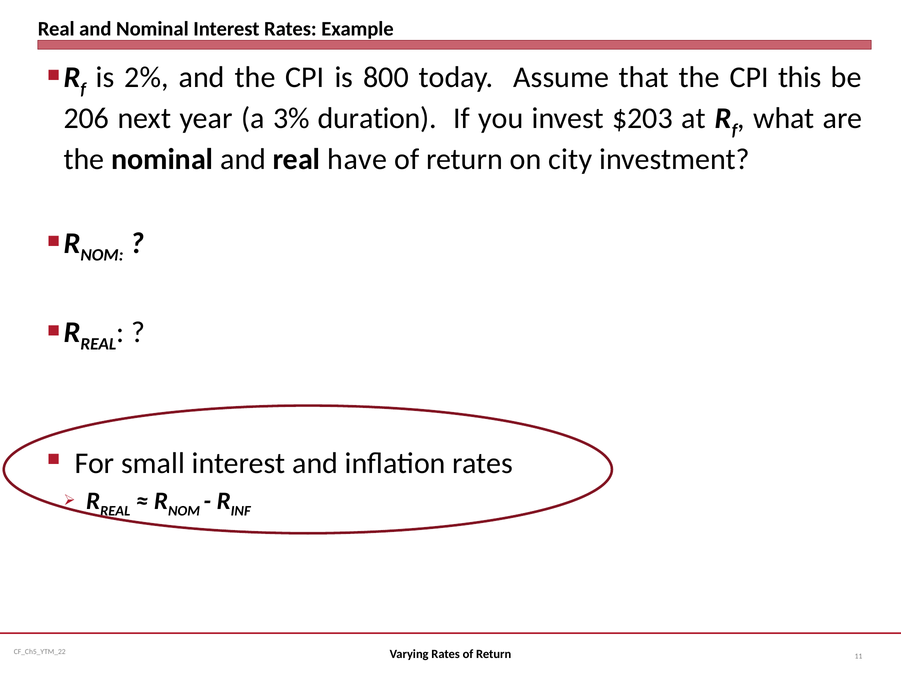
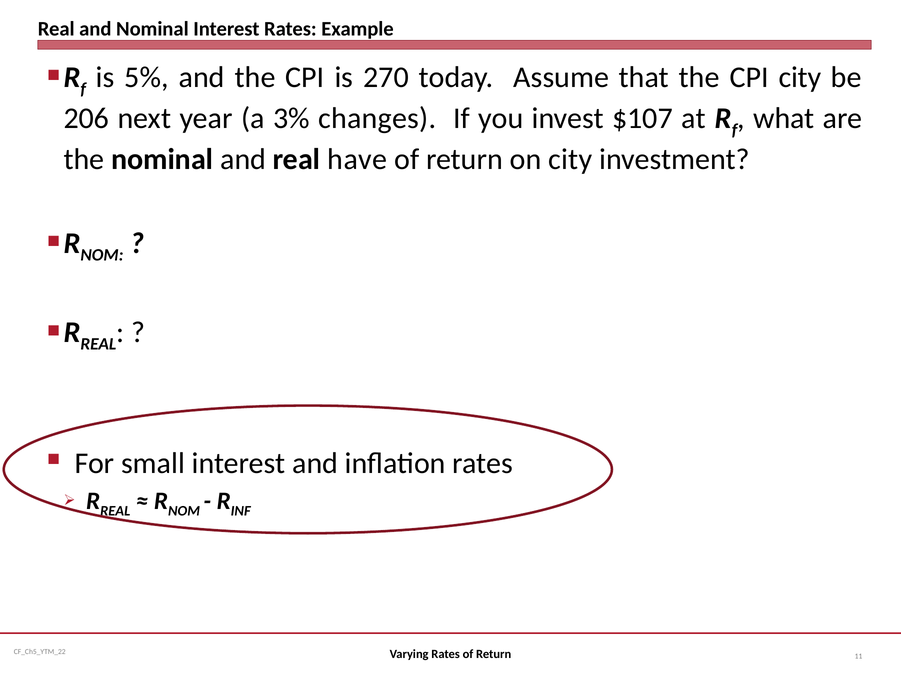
2%: 2% -> 5%
800: 800 -> 270
CPI this: this -> city
duration: duration -> changes
$203: $203 -> $107
